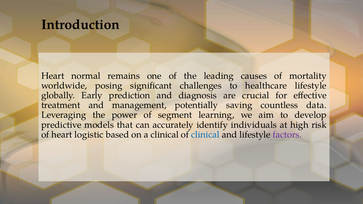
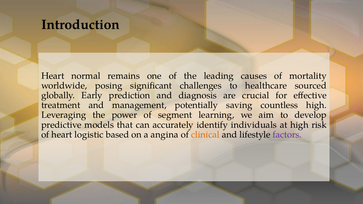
healthcare lifestyle: lifestyle -> sourced
countless data: data -> high
a clinical: clinical -> angina
clinical at (205, 135) colour: blue -> orange
